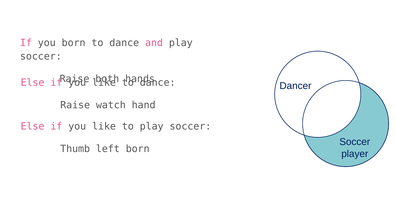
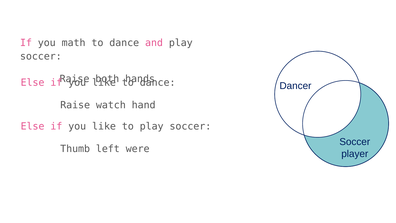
you born: born -> math
left born: born -> were
